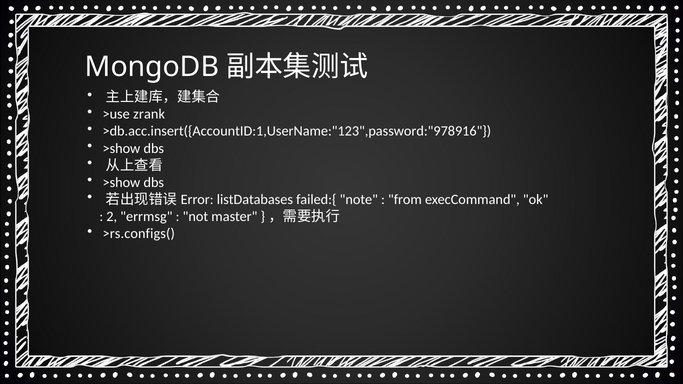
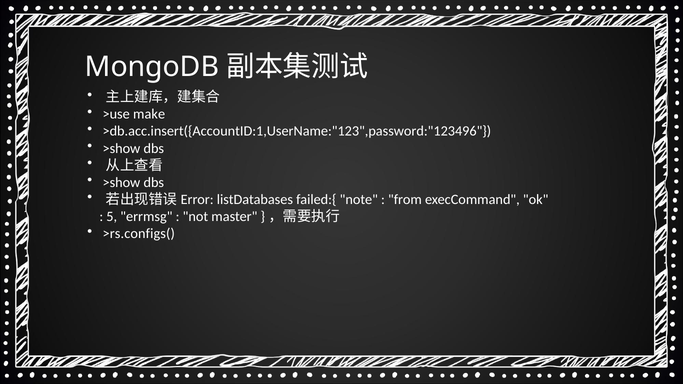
zrank: zrank -> make
>db.acc.insert({AccountID:1,UserName:"123",password:"978916: >db.acc.insert({AccountID:1,UserName:"123",password:"978916 -> >db.acc.insert({AccountID:1,UserName:"123",password:"123496
2: 2 -> 5
